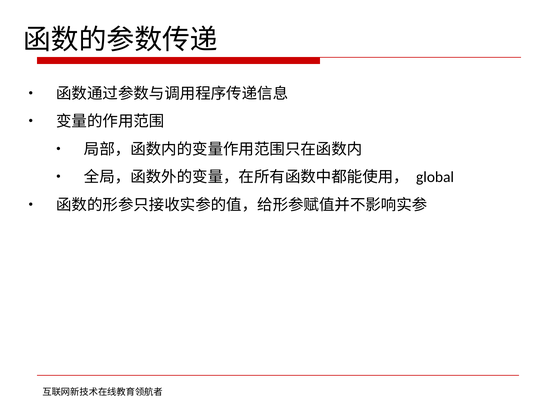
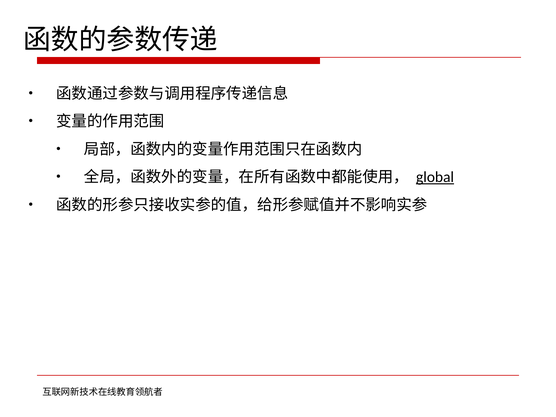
global underline: none -> present
